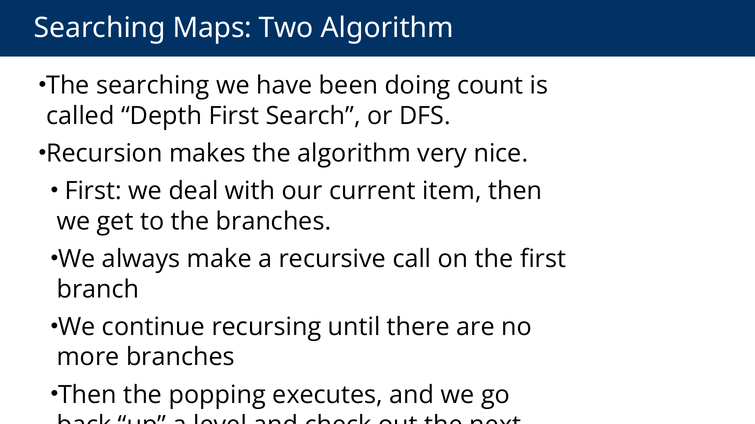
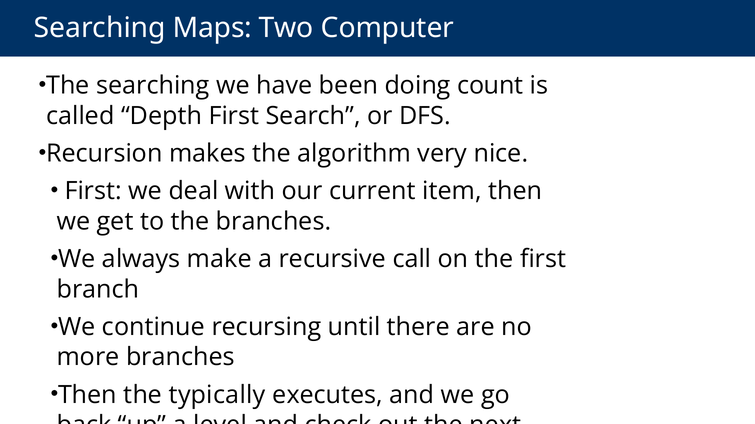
Two Algorithm: Algorithm -> Computer
the popping: popping -> typically
